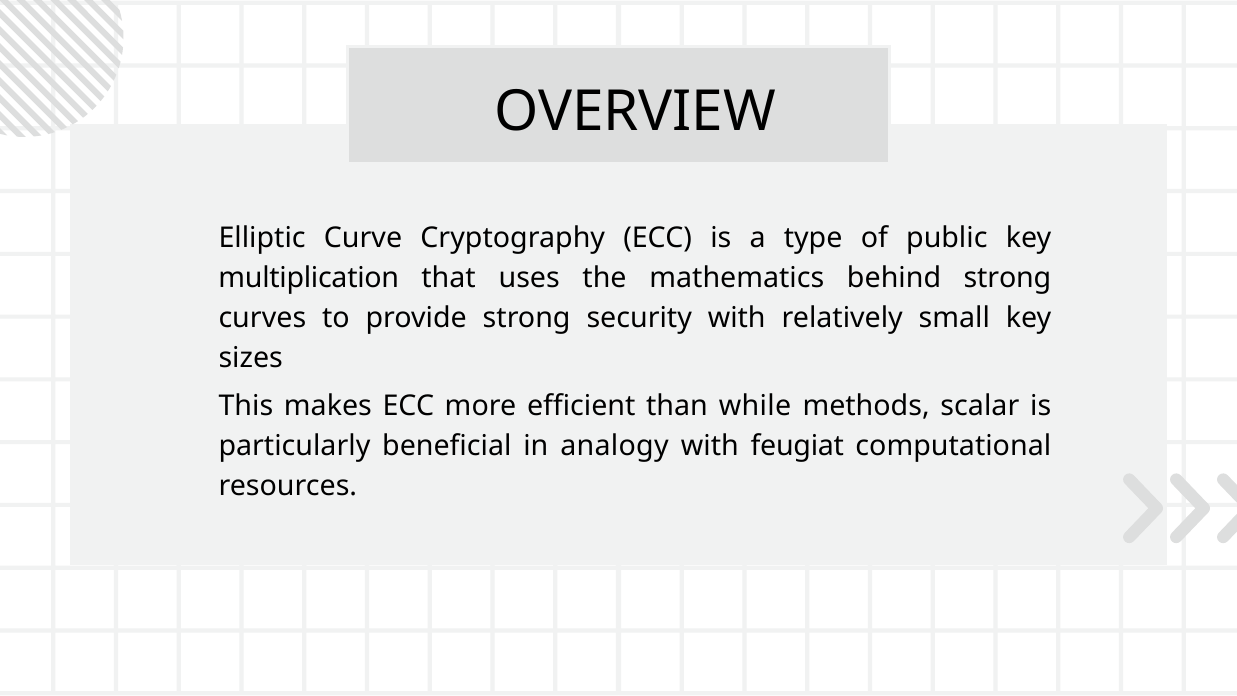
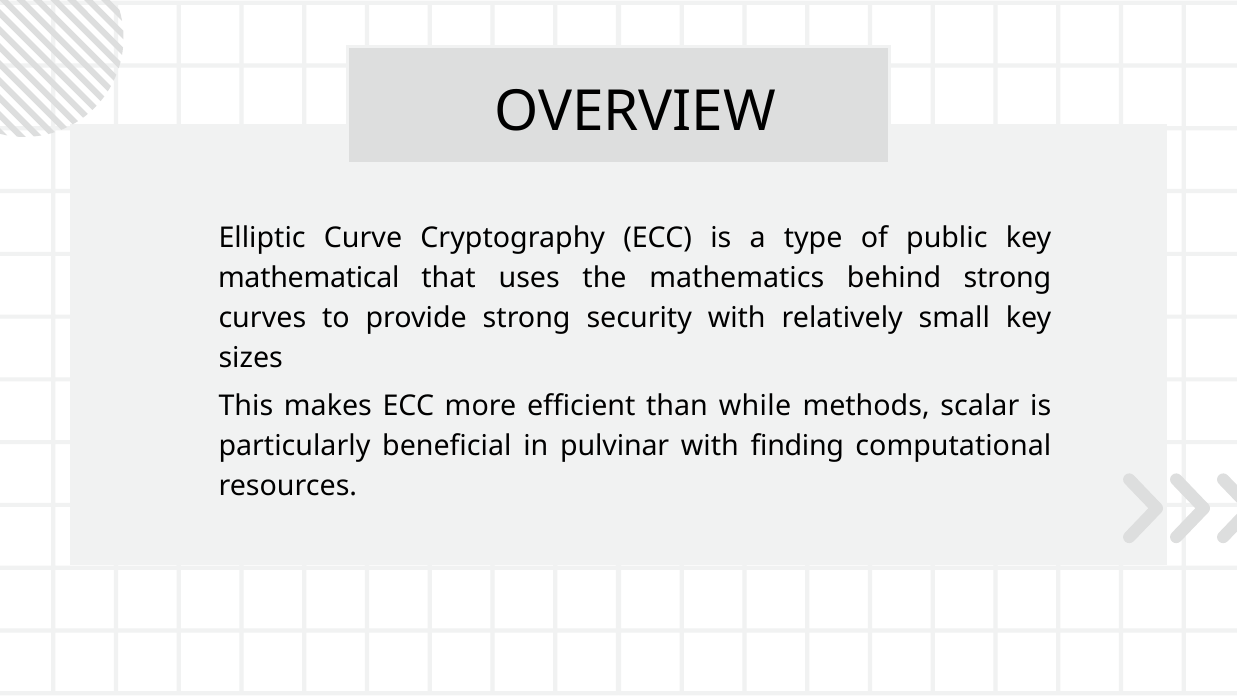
multiplication: multiplication -> mathematical
analogy: analogy -> pulvinar
feugiat: feugiat -> finding
